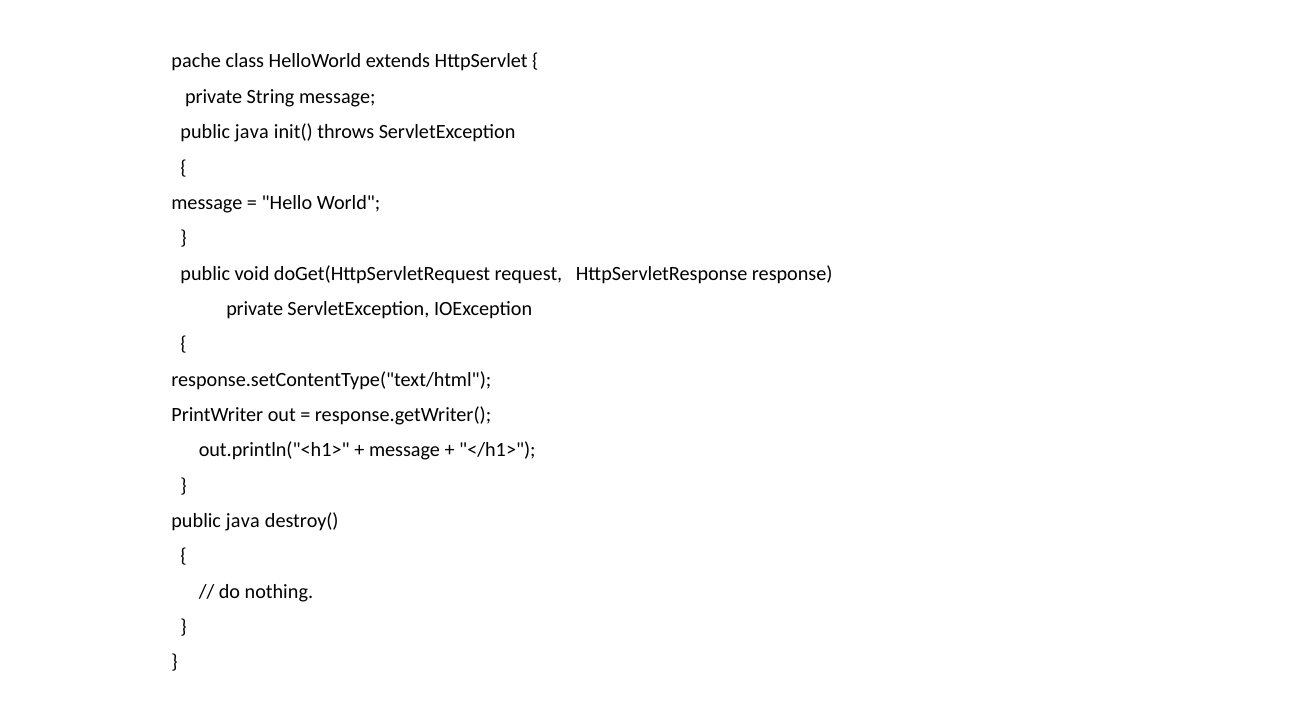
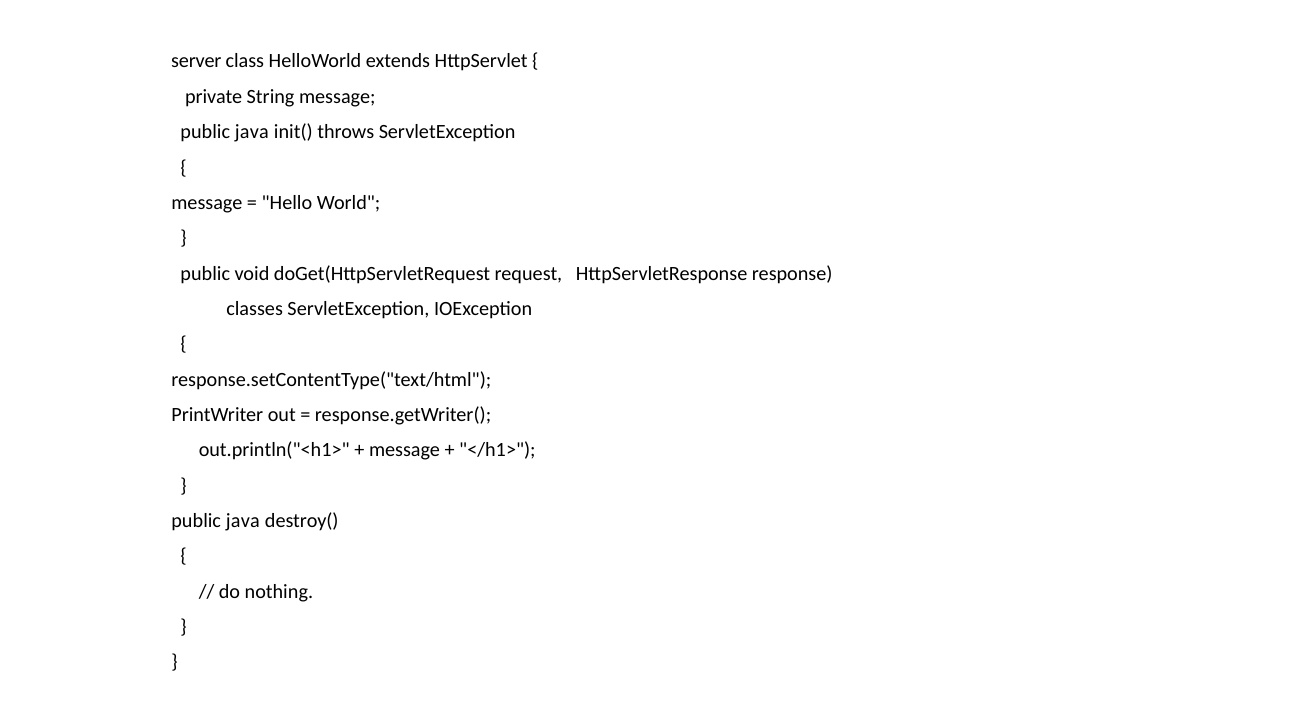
pache: pache -> server
private at (255, 309): private -> classes
